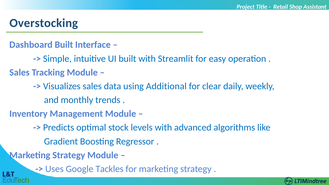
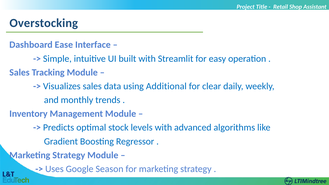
Dashboard Built: Built -> Ease
Tackles: Tackles -> Season
